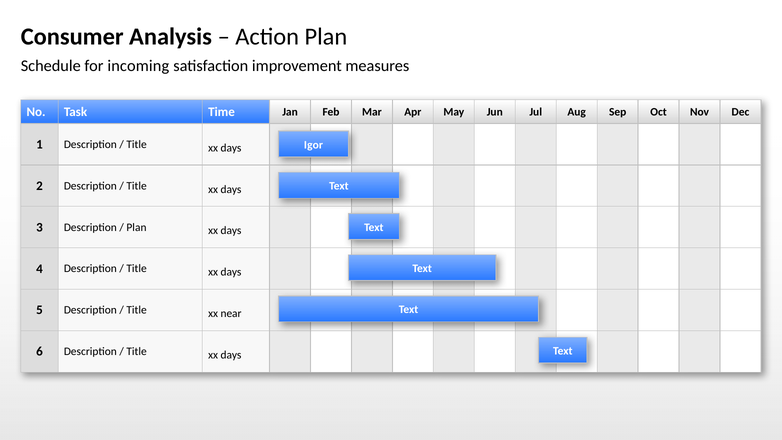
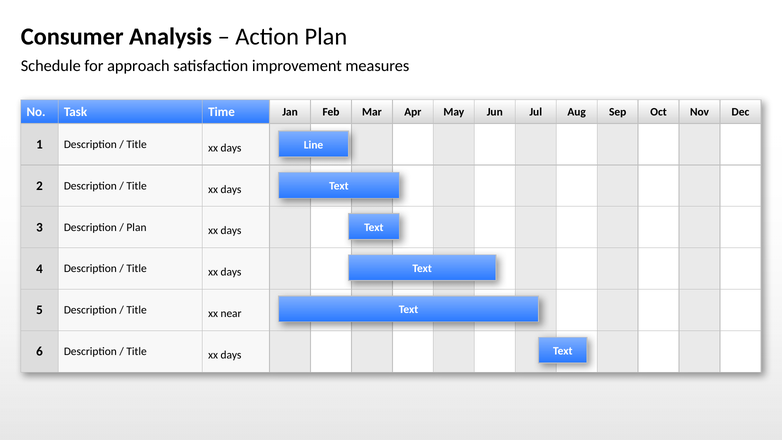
incoming: incoming -> approach
Igor: Igor -> Line
